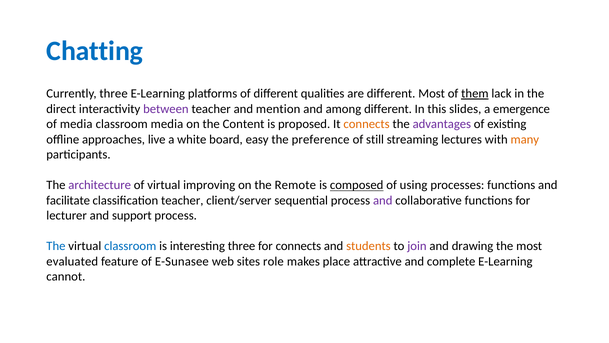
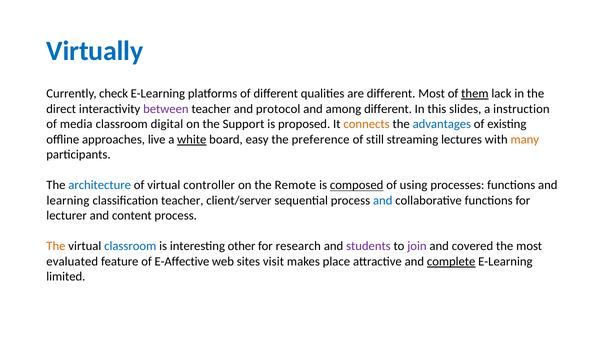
Chatting: Chatting -> Virtually
Currently three: three -> check
mention: mention -> protocol
emergence: emergence -> instruction
classroom media: media -> digital
Content: Content -> Support
advantages colour: purple -> blue
white underline: none -> present
architecture colour: purple -> blue
improving: improving -> controller
facilitate: facilitate -> learning
and at (383, 200) colour: purple -> blue
support: support -> content
The at (56, 246) colour: blue -> orange
interesting three: three -> other
for connects: connects -> research
students colour: orange -> purple
drawing: drawing -> covered
E-Sunasee: E-Sunasee -> E-Affective
role: role -> visit
complete underline: none -> present
cannot: cannot -> limited
